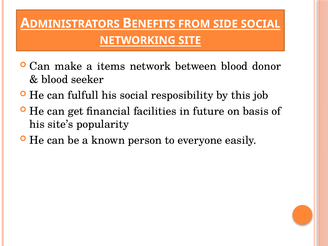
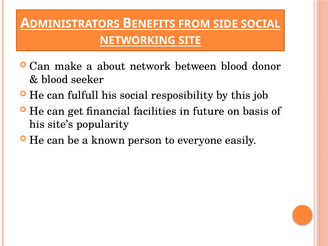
items: items -> about
